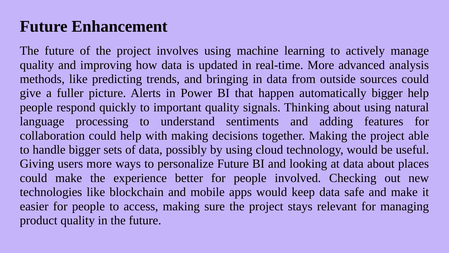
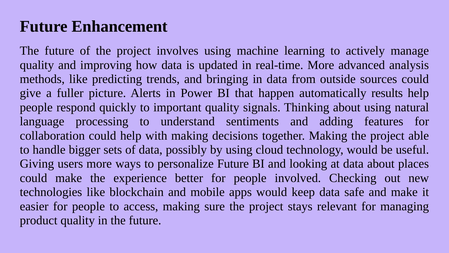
automatically bigger: bigger -> results
